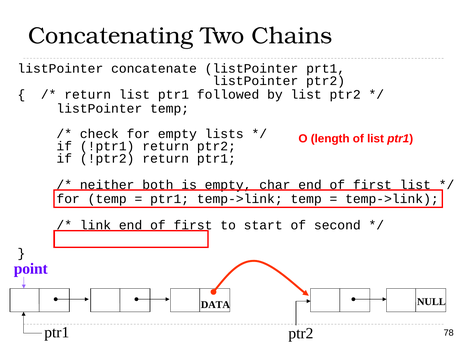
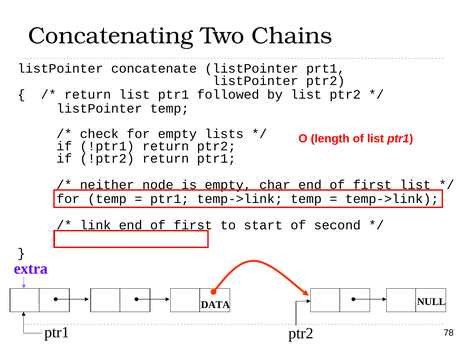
both: both -> node
point: point -> extra
